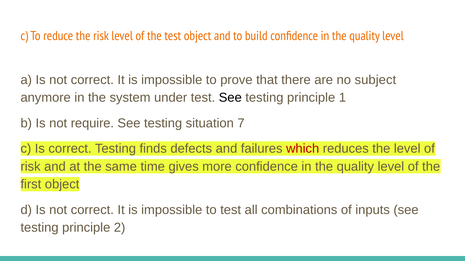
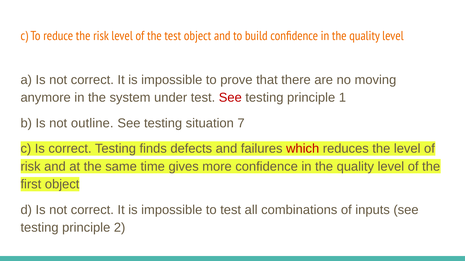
subject: subject -> moving
See at (230, 98) colour: black -> red
require: require -> outline
